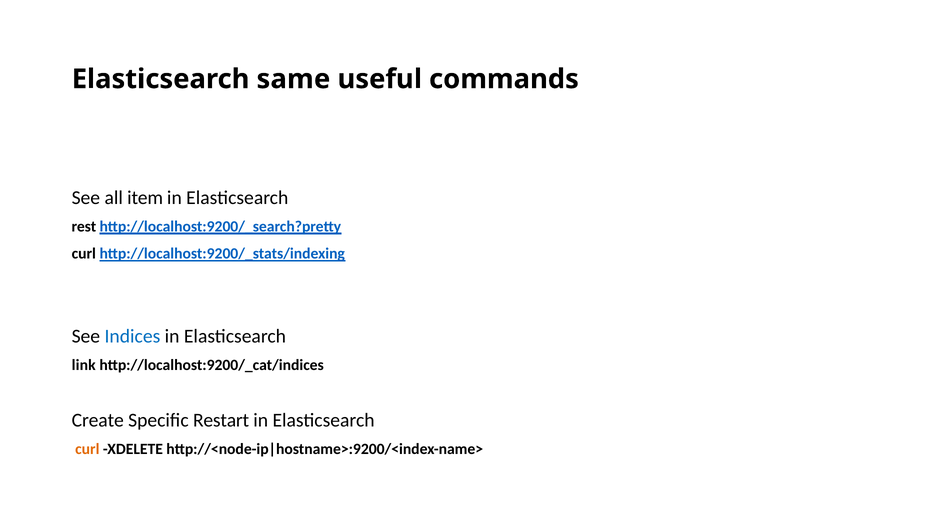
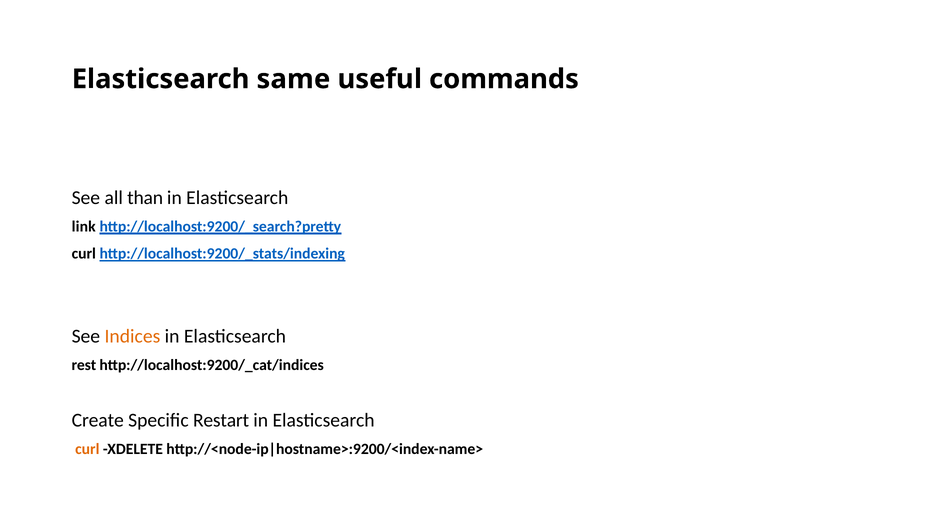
item: item -> than
rest: rest -> link
Indices colour: blue -> orange
link: link -> rest
